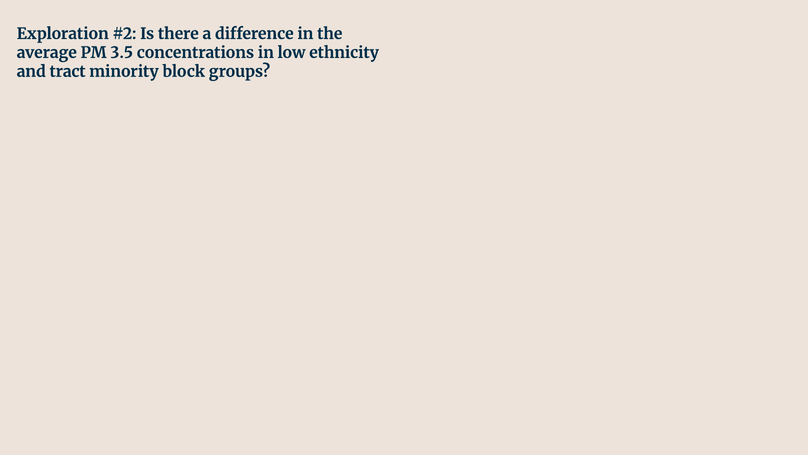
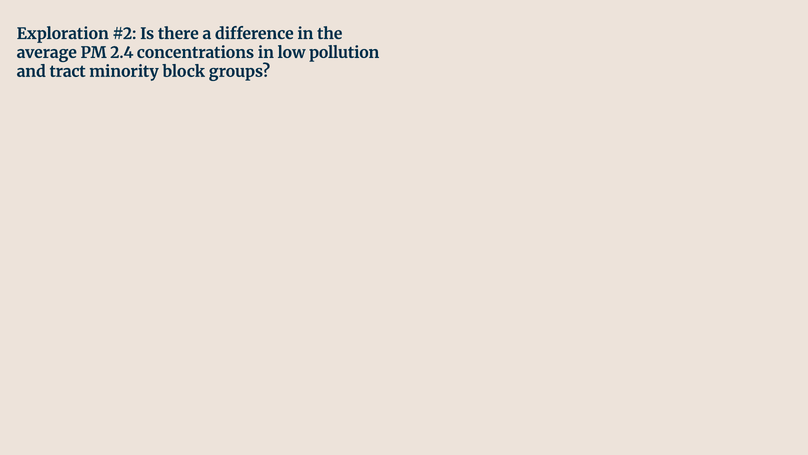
3.5: 3.5 -> 2.4
ethnicity: ethnicity -> pollution
